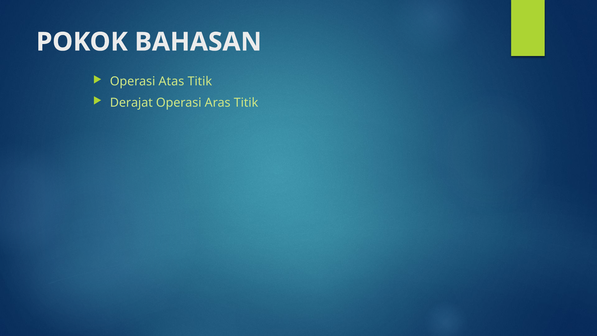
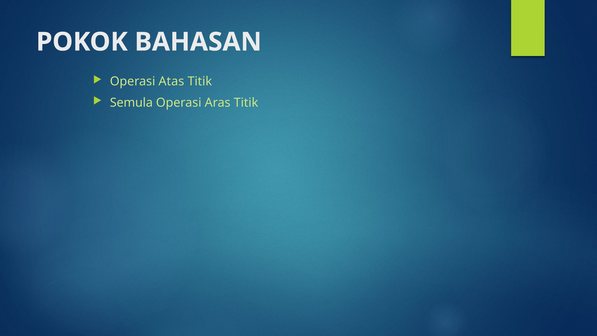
Derajat: Derajat -> Semula
